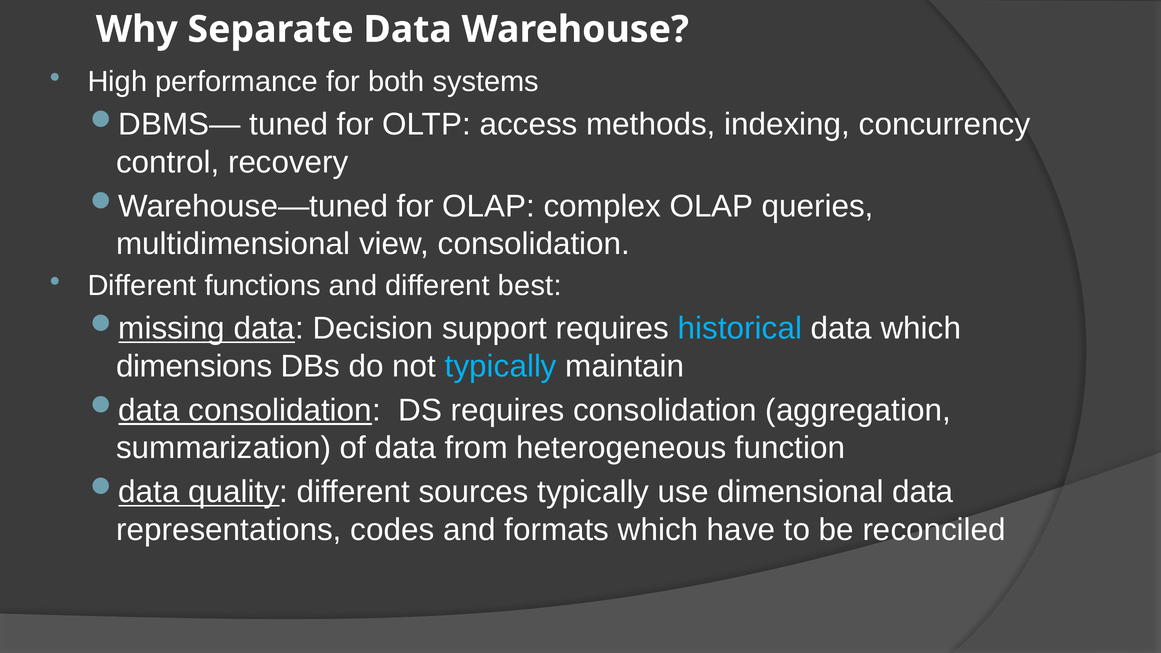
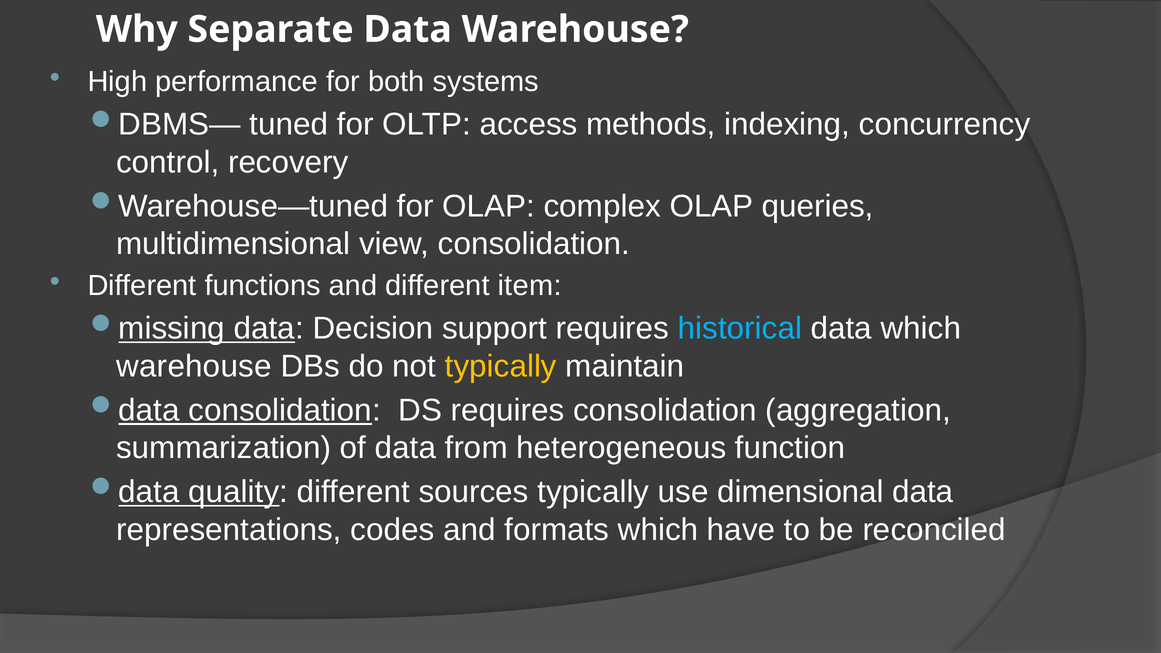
best: best -> item
dimensions at (194, 366): dimensions -> warehouse
typically at (501, 366) colour: light blue -> yellow
